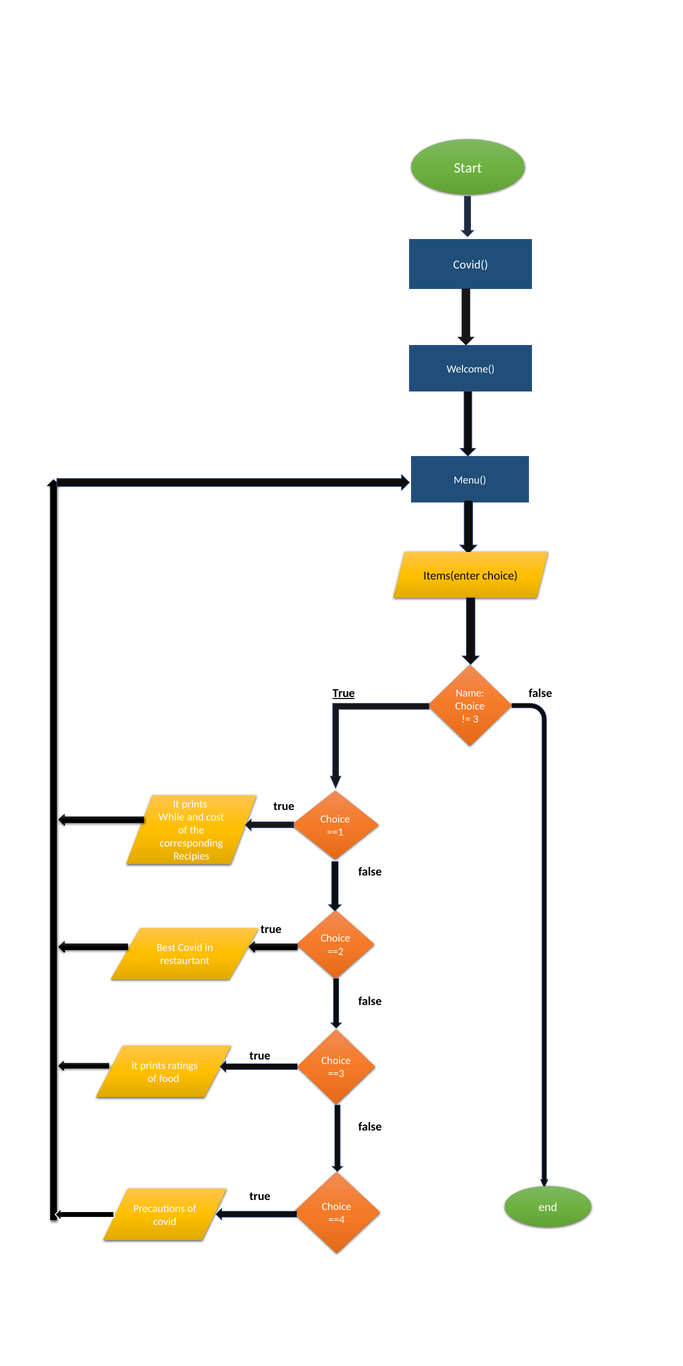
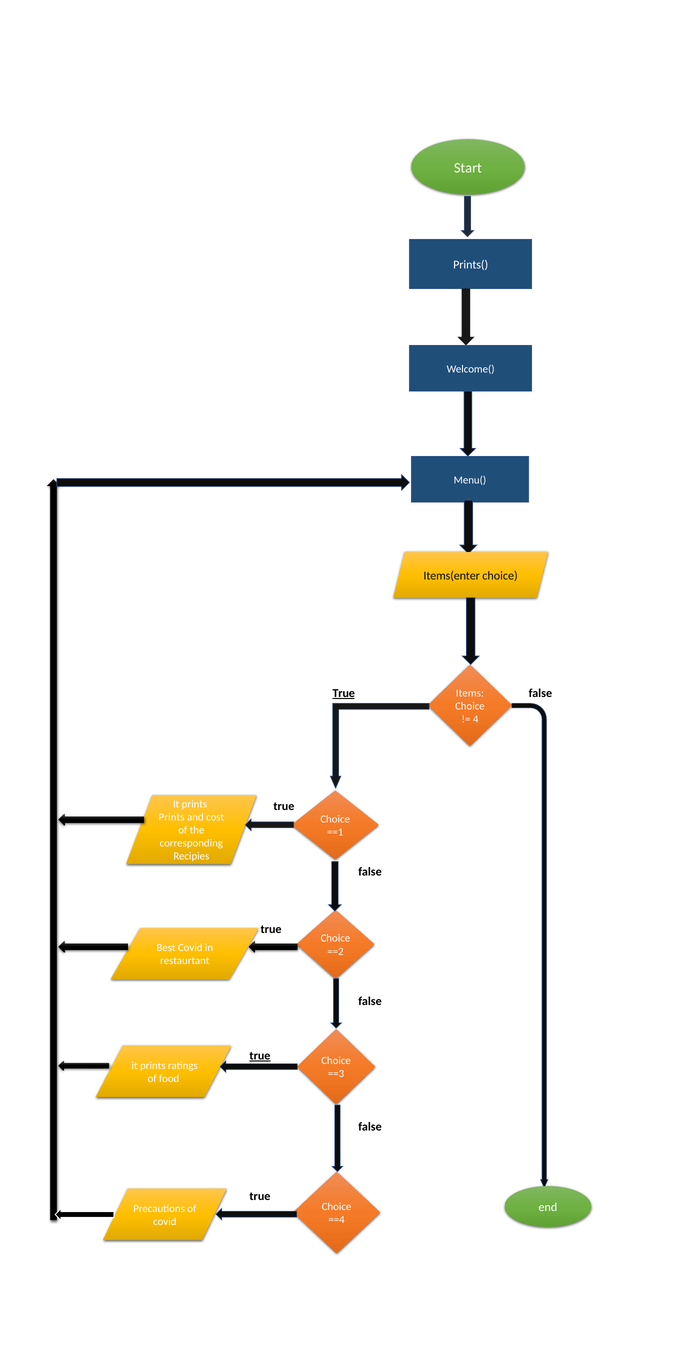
Covid(: Covid( -> Prints(
Name: Name -> Items
3: 3 -> 4
While at (172, 817): While -> Prints
true at (260, 1056) underline: none -> present
